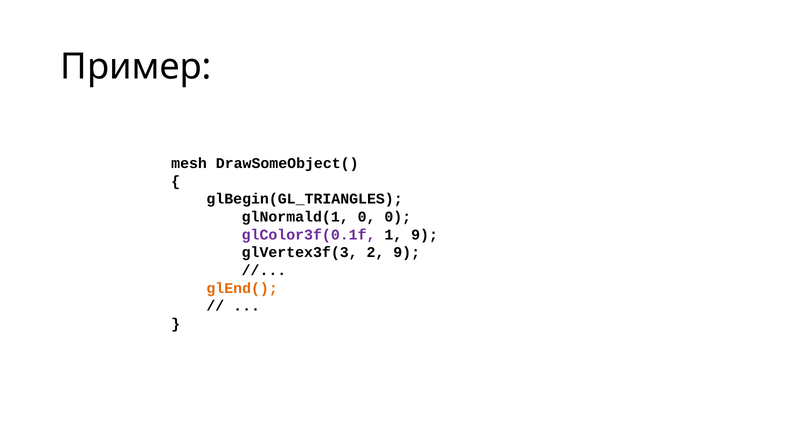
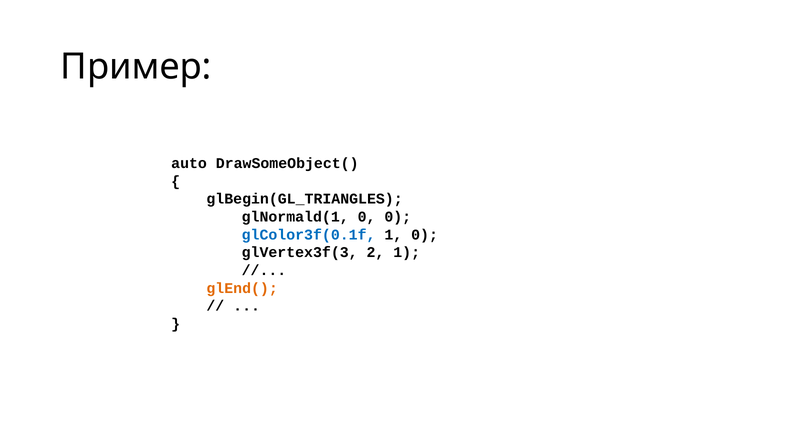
mesh: mesh -> auto
glColor3f(0.1f colour: purple -> blue
1 9: 9 -> 0
2 9: 9 -> 1
